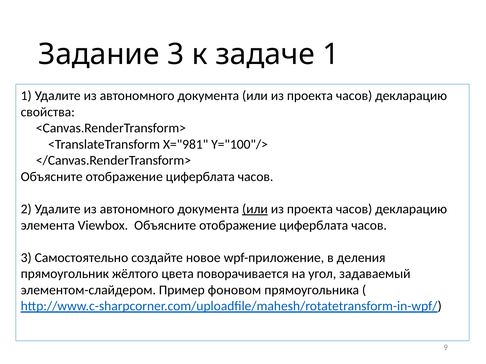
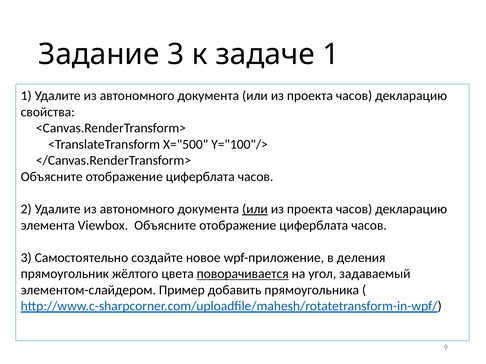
X="981: X="981 -> X="500
поворачивается underline: none -> present
фоновом: фоновом -> добавить
